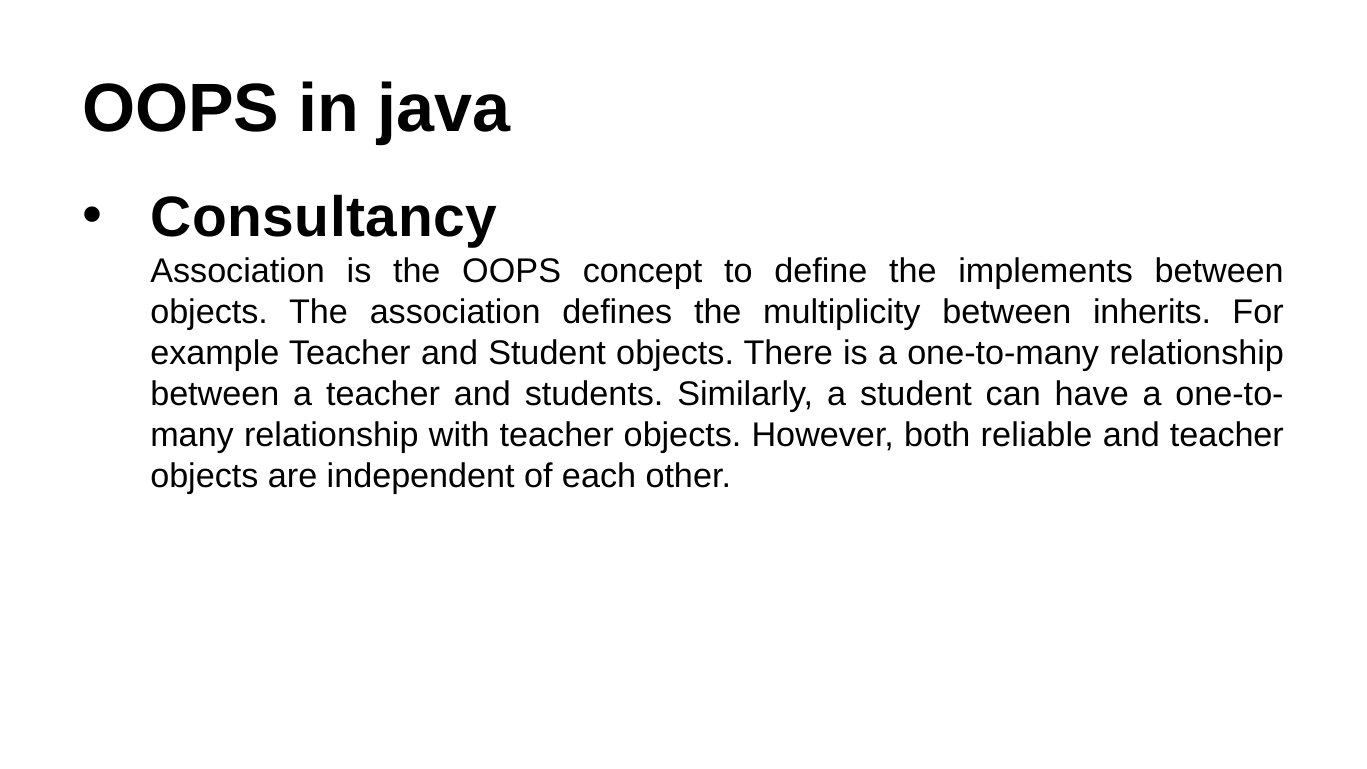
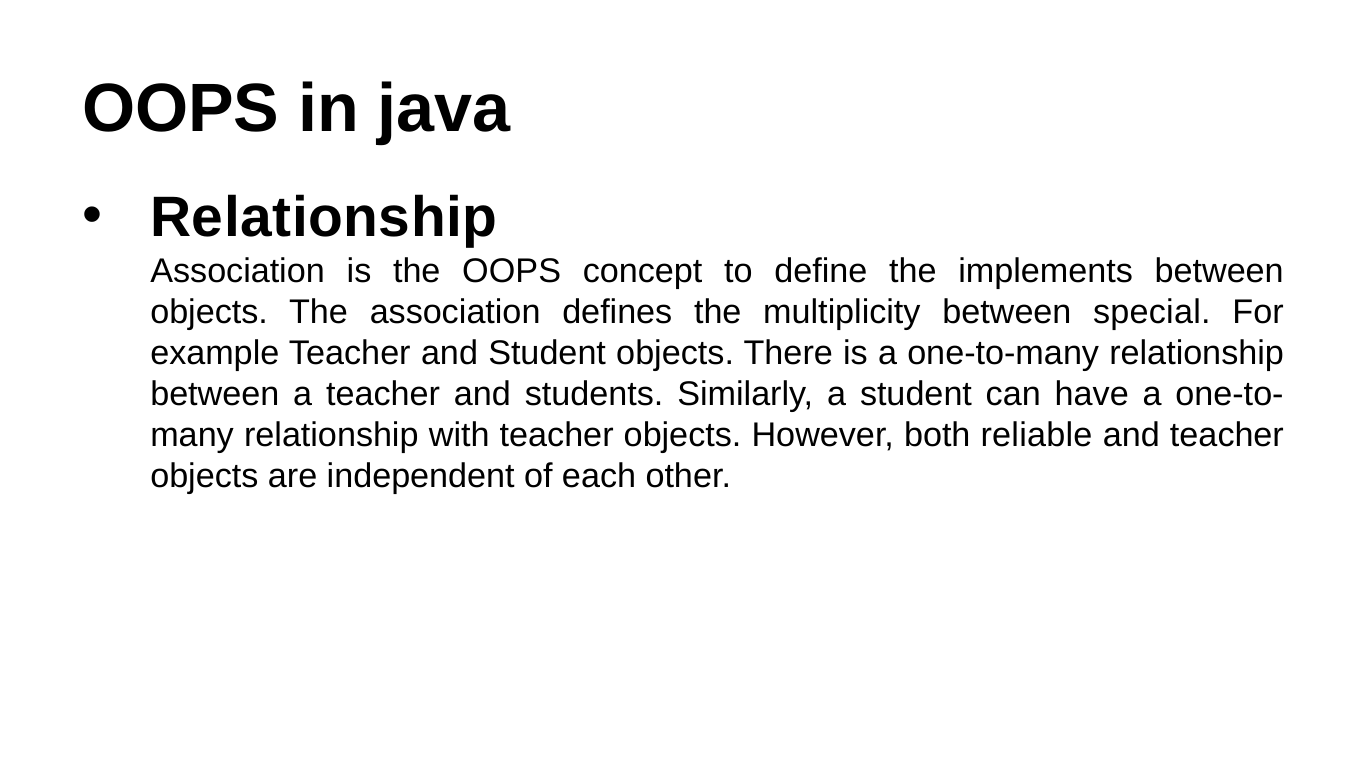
Consultancy at (324, 218): Consultancy -> Relationship
inherits: inherits -> special
